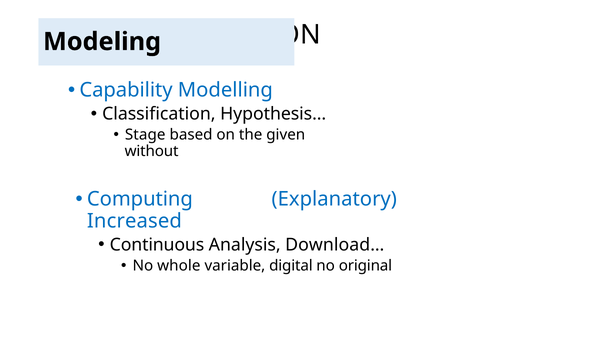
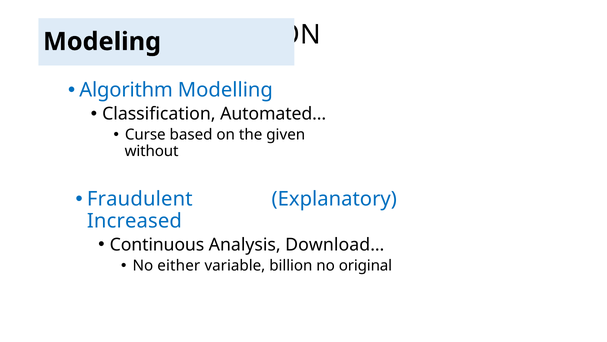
Capability: Capability -> Algorithm
Hypothesis…: Hypothesis… -> Automated…
Stage: Stage -> Curse
Computing: Computing -> Fraudulent
whole: whole -> either
digital: digital -> billion
